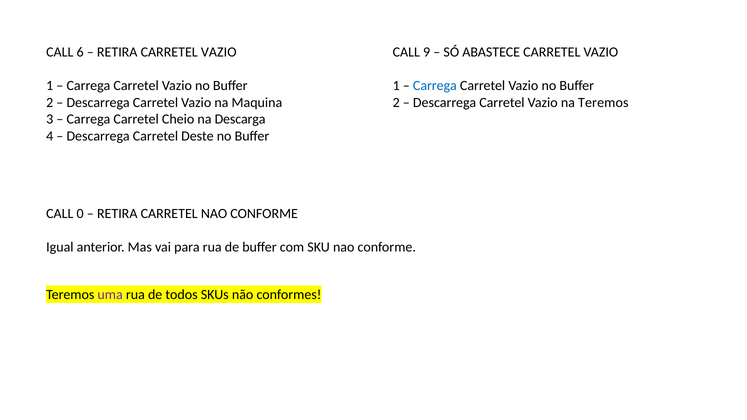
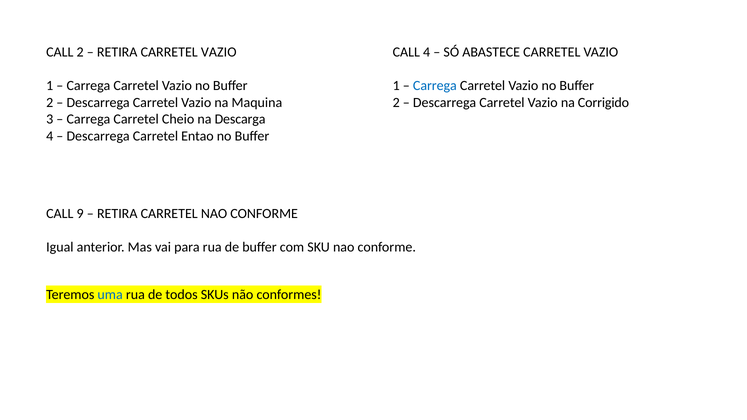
CALL 6: 6 -> 2
CALL 9: 9 -> 4
na Teremos: Teremos -> Corrigido
Deste: Deste -> Entao
0: 0 -> 9
uma colour: purple -> blue
